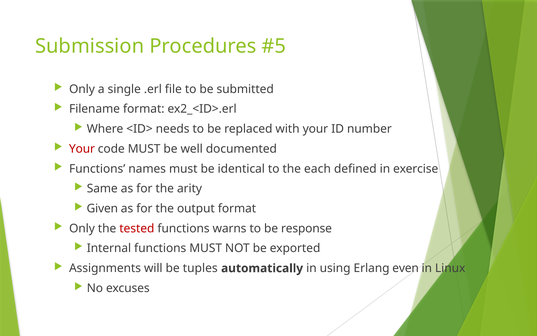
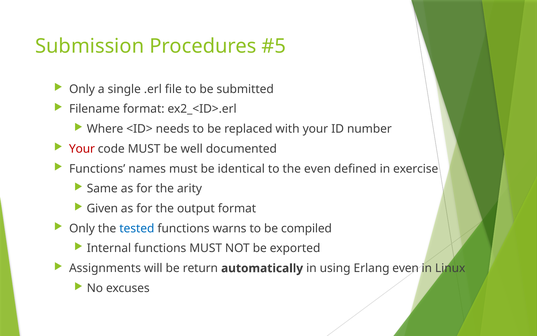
the each: each -> even
tested colour: red -> blue
response: response -> compiled
tuples: tuples -> return
